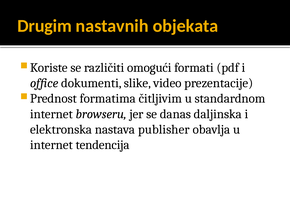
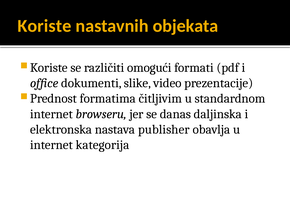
Drugim: Drugim -> Koriste
tendencija: tendencija -> kategorija
